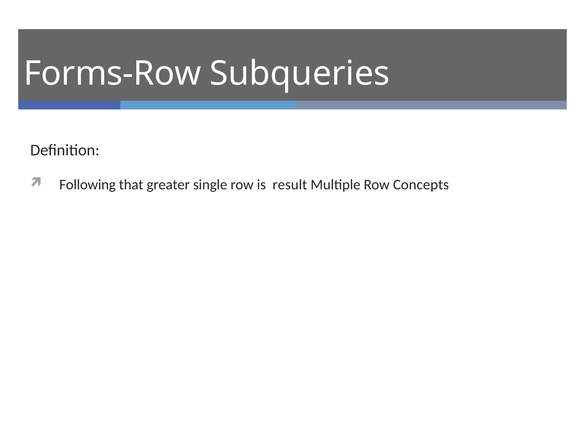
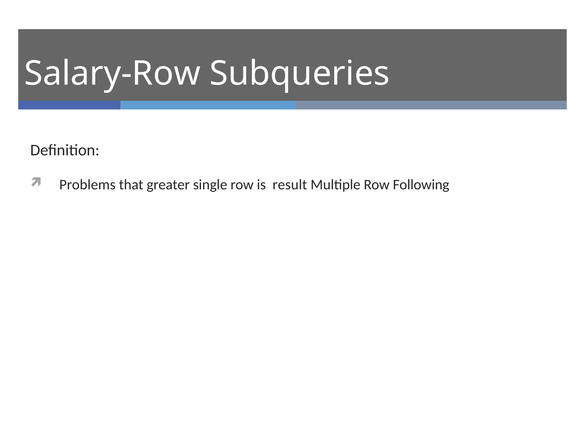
Forms-Row: Forms-Row -> Salary-Row
Following: Following -> Problems
Concepts: Concepts -> Following
